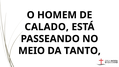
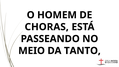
CALADO: CALADO -> CHORAS
